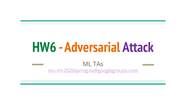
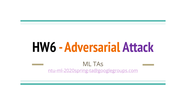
HW6 colour: green -> black
